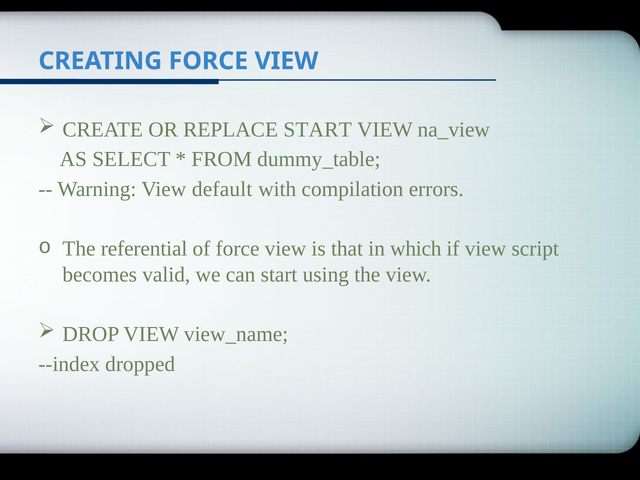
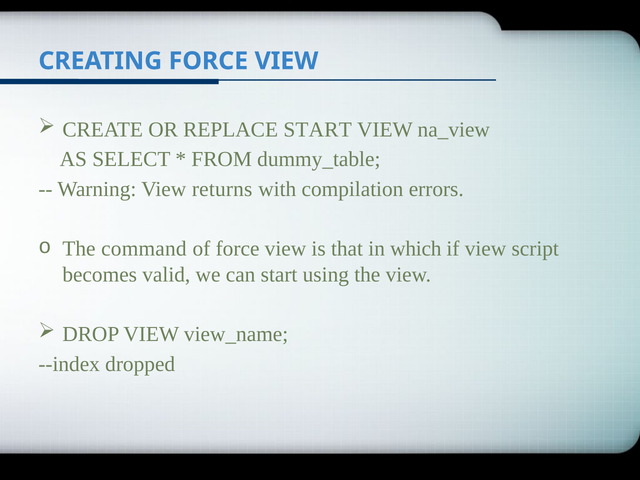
default: default -> returns
referential: referential -> command
